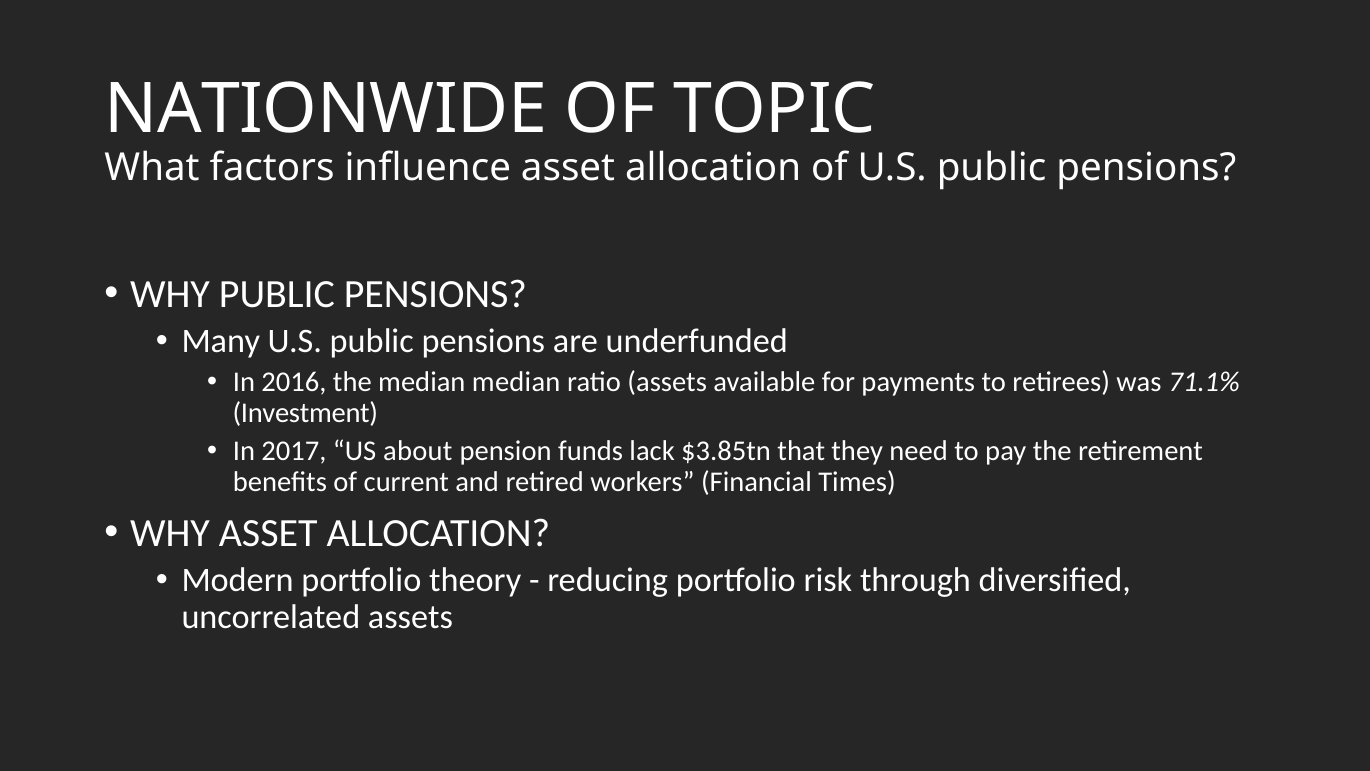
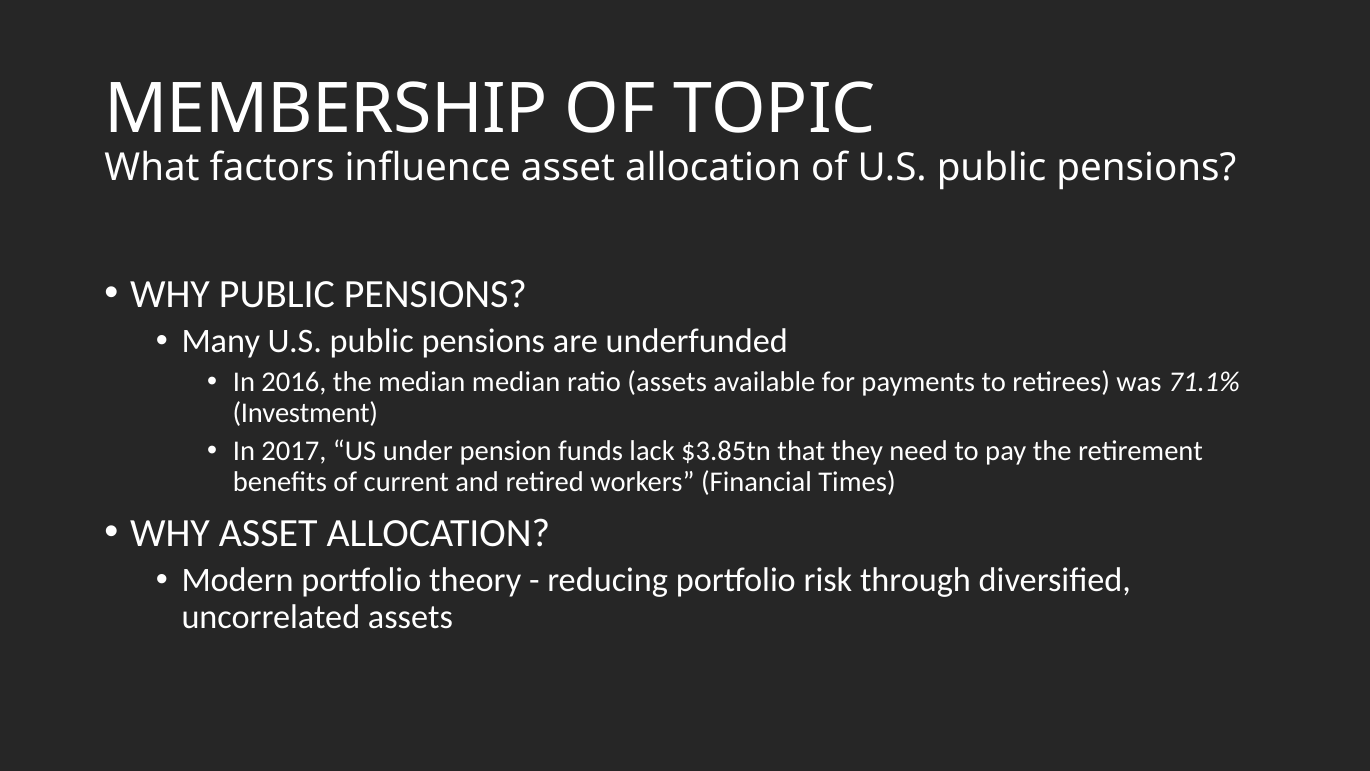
NATIONWIDE: NATIONWIDE -> MEMBERSHIP
about: about -> under
